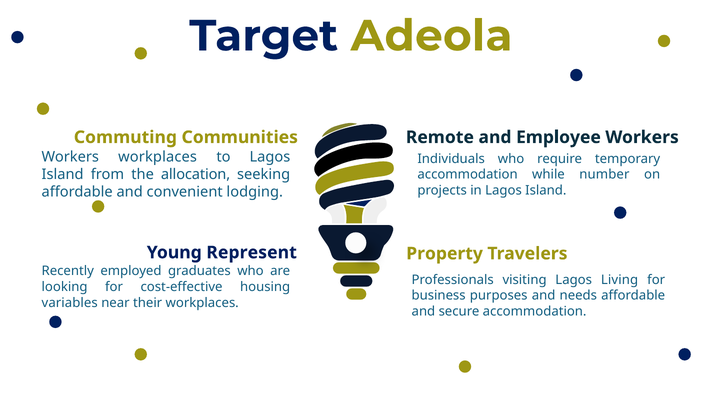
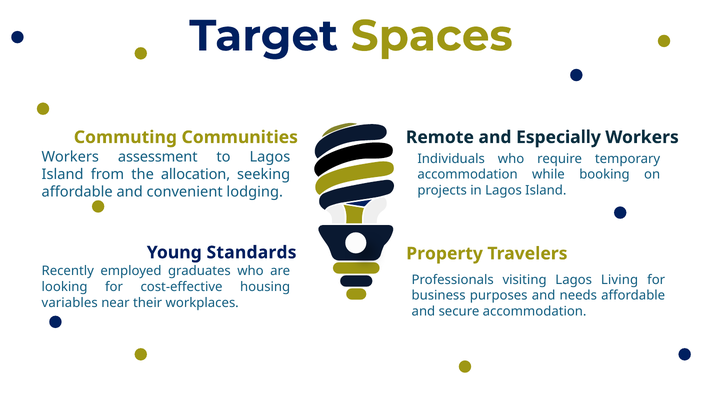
Adeola: Adeola -> Spaces
Employee: Employee -> Especially
Workers workplaces: workplaces -> assessment
number: number -> booking
Represent: Represent -> Standards
